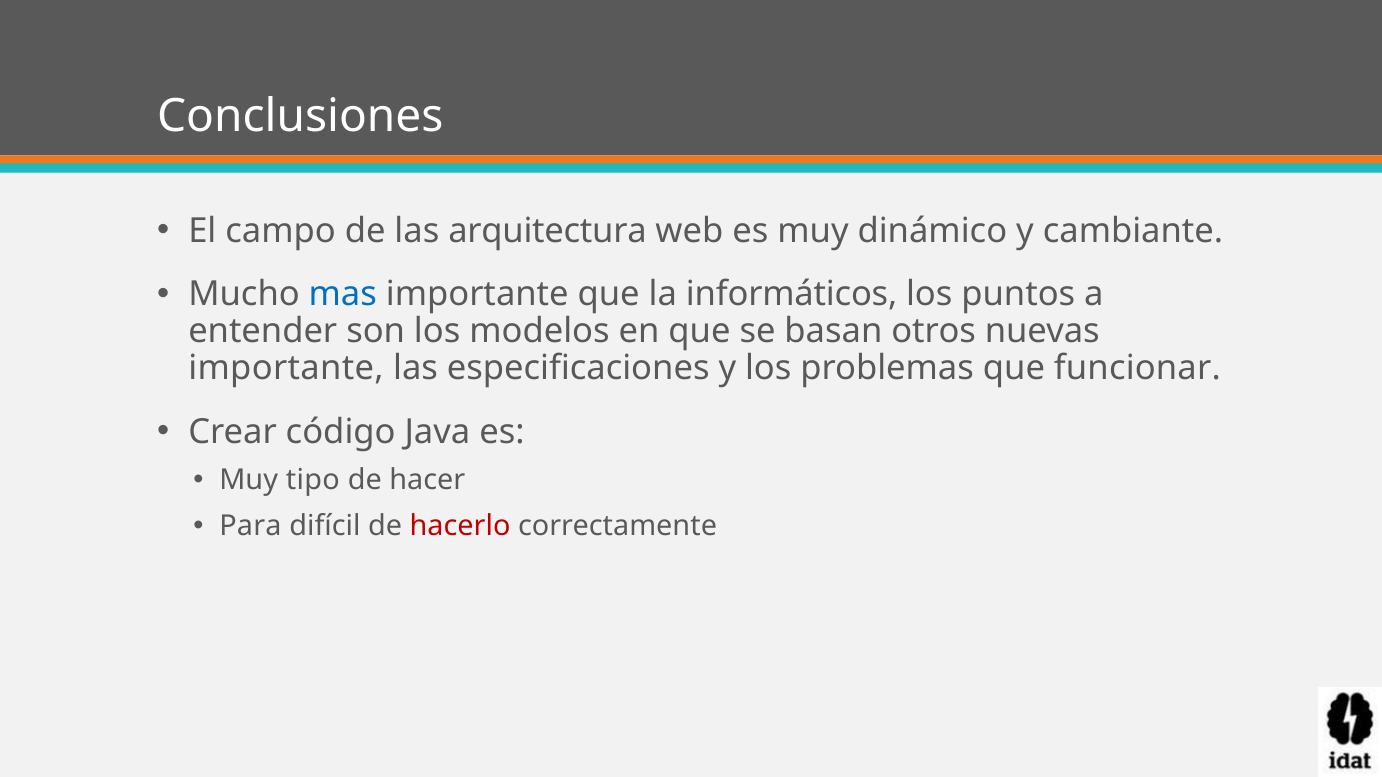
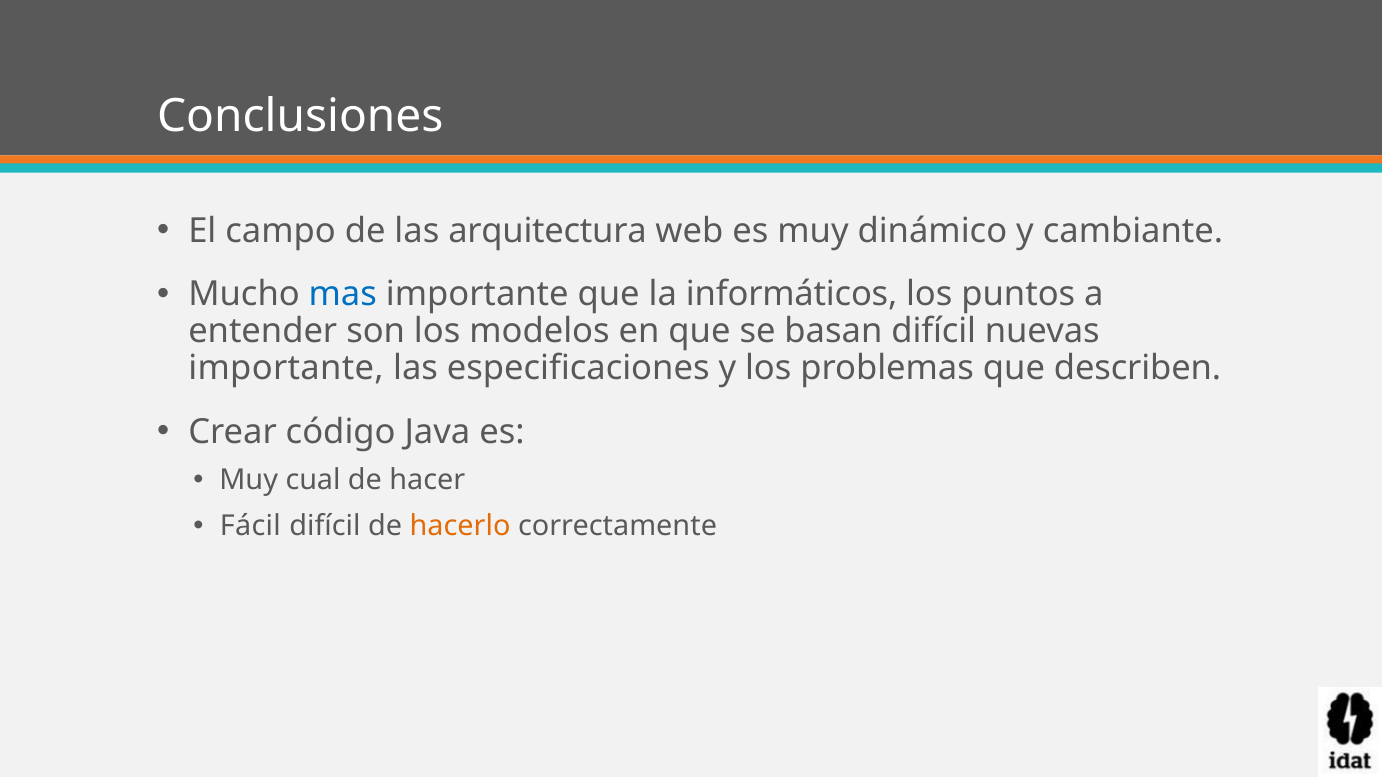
basan otros: otros -> difícil
funcionar: funcionar -> describen
tipo: tipo -> cual
Para: Para -> Fácil
hacerlo colour: red -> orange
